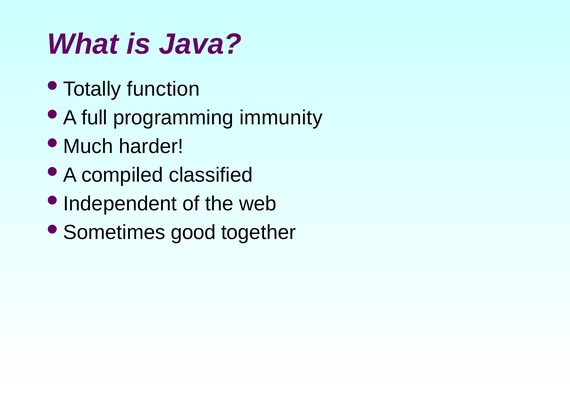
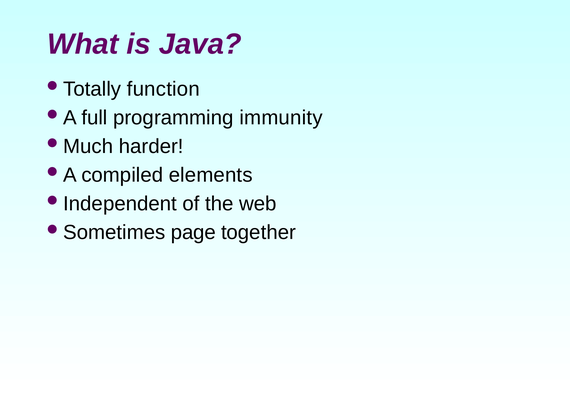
classified: classified -> elements
good: good -> page
